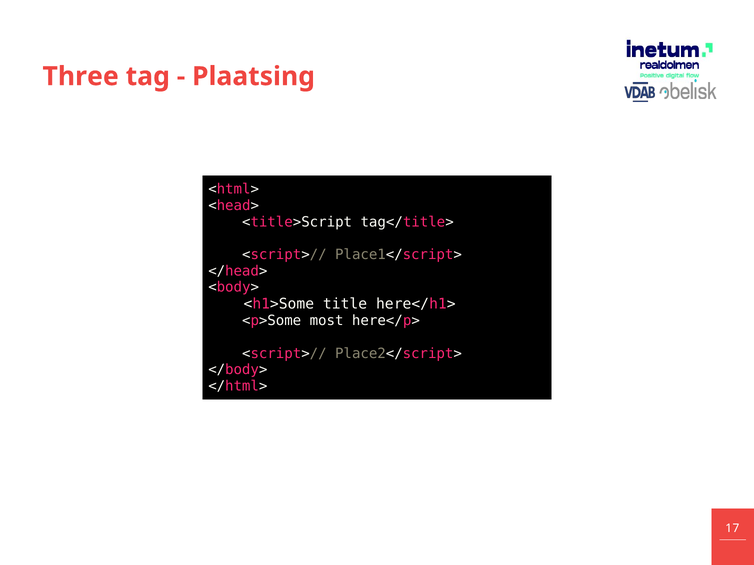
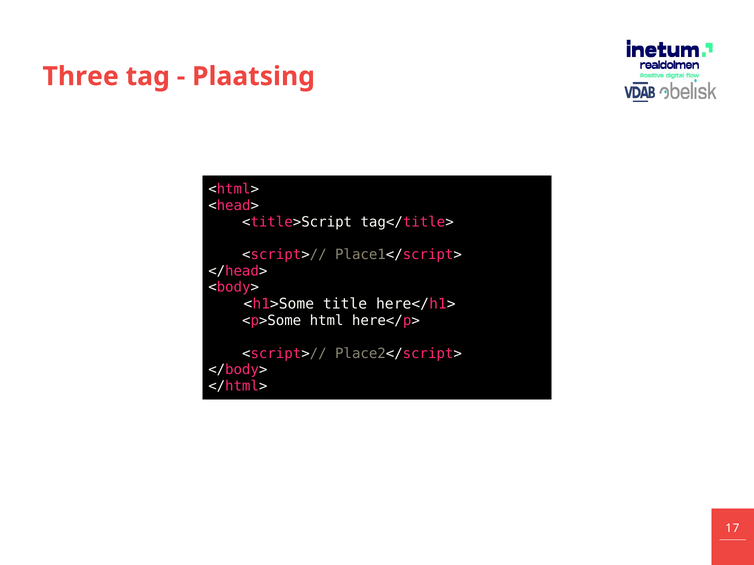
most: most -> html
